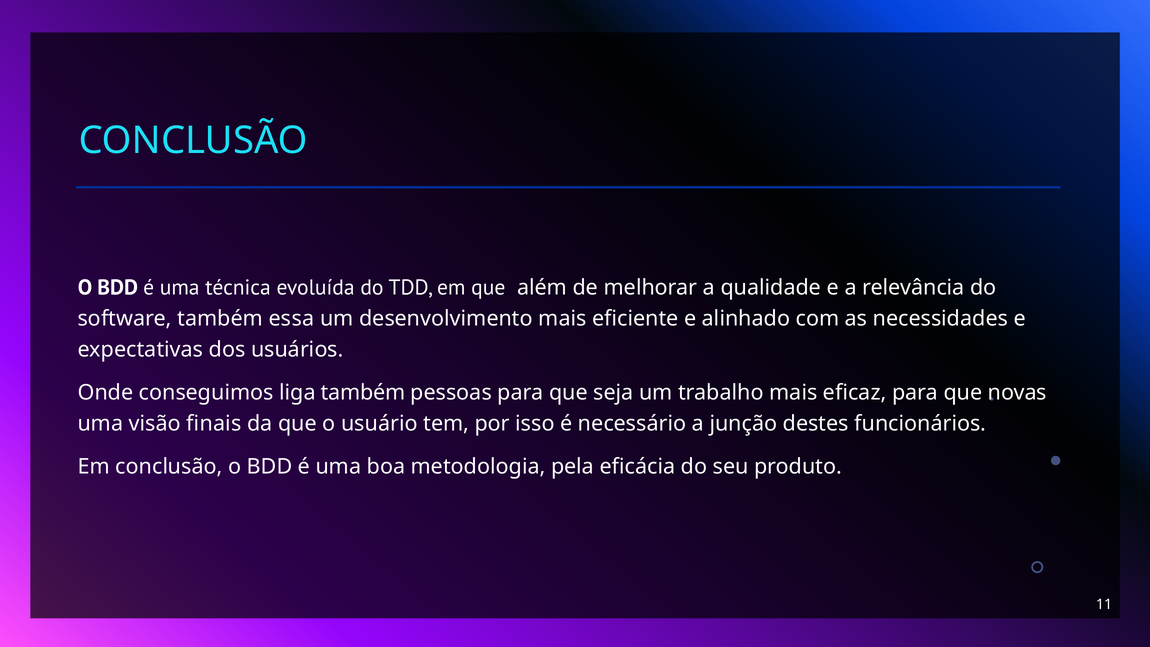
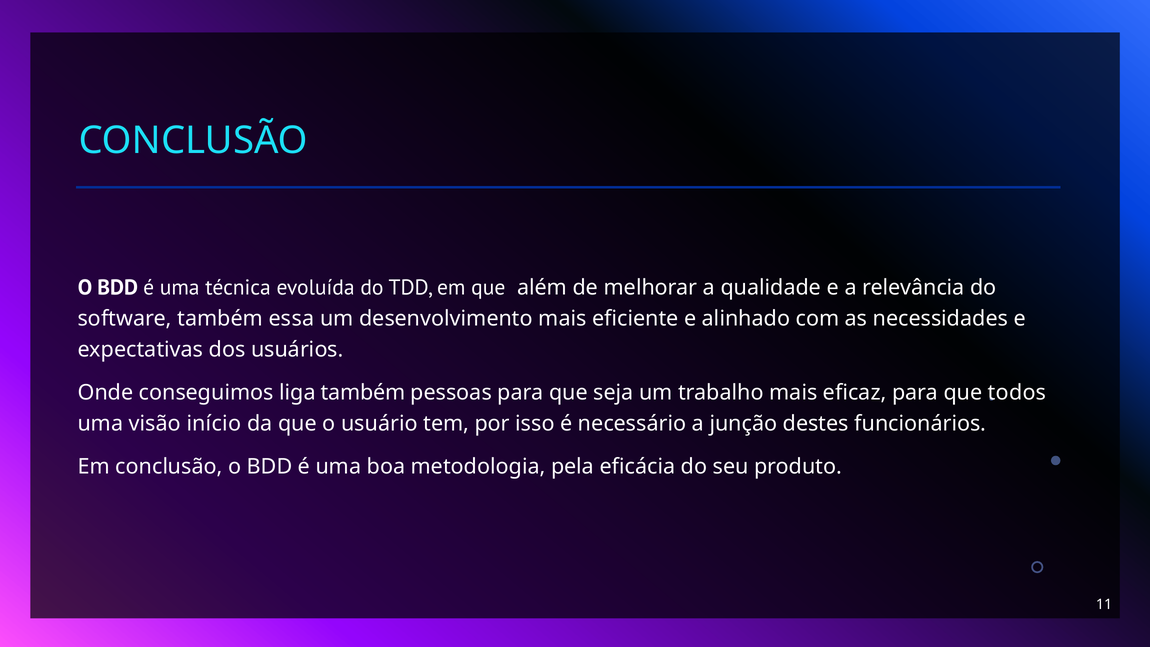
novas: novas -> todos
finais: finais -> início
